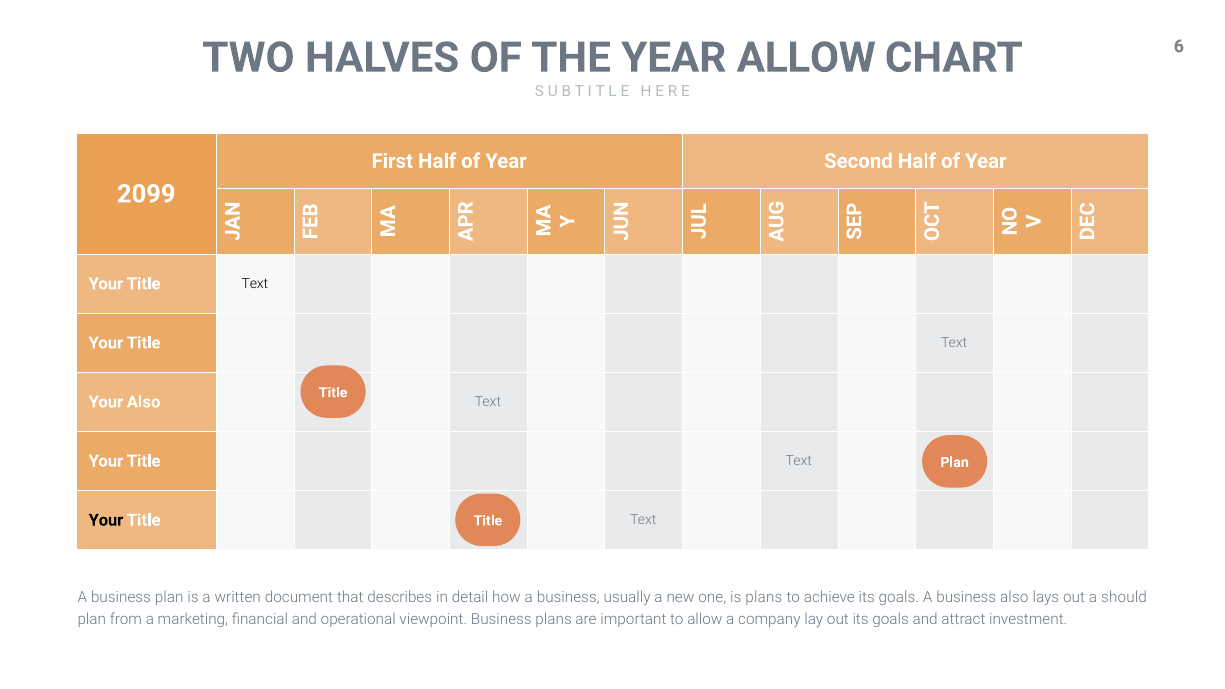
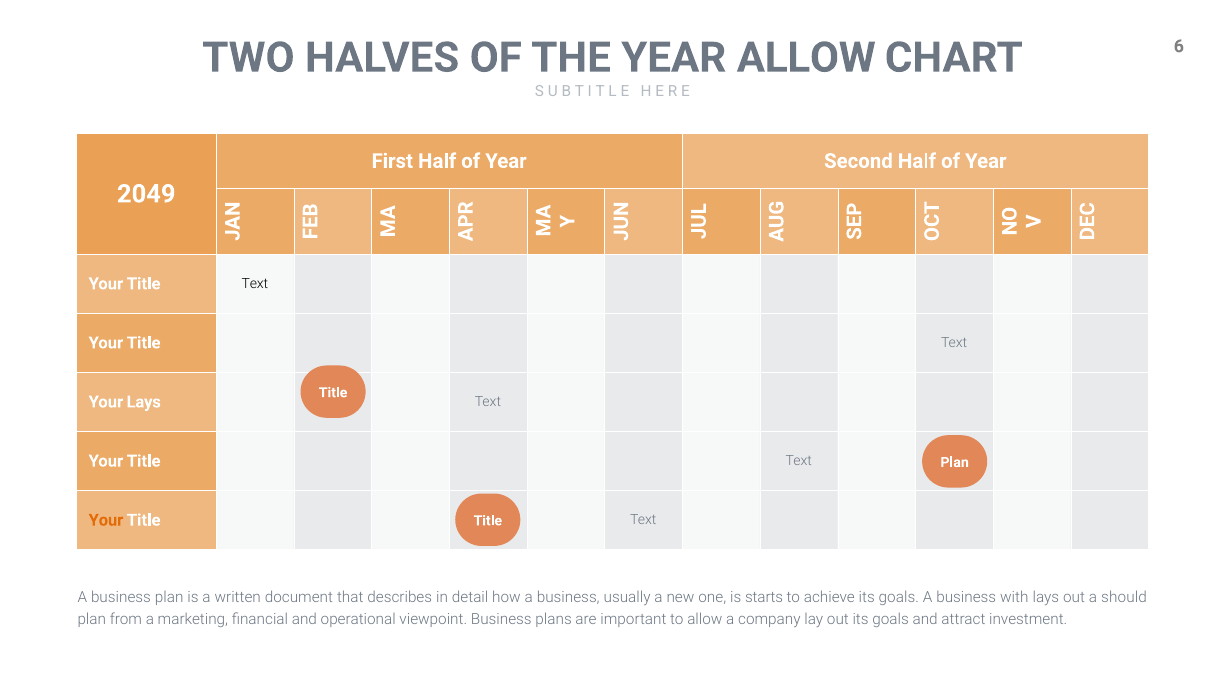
2099: 2099 -> 2049
Your Also: Also -> Lays
Your at (106, 520) colour: black -> orange
is plans: plans -> starts
business also: also -> with
